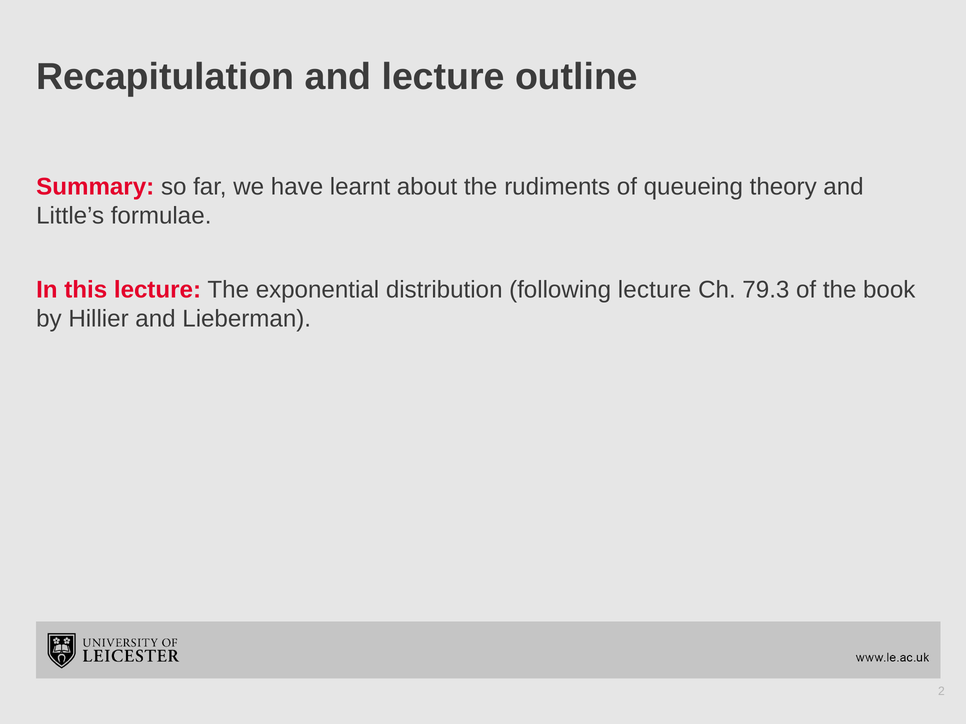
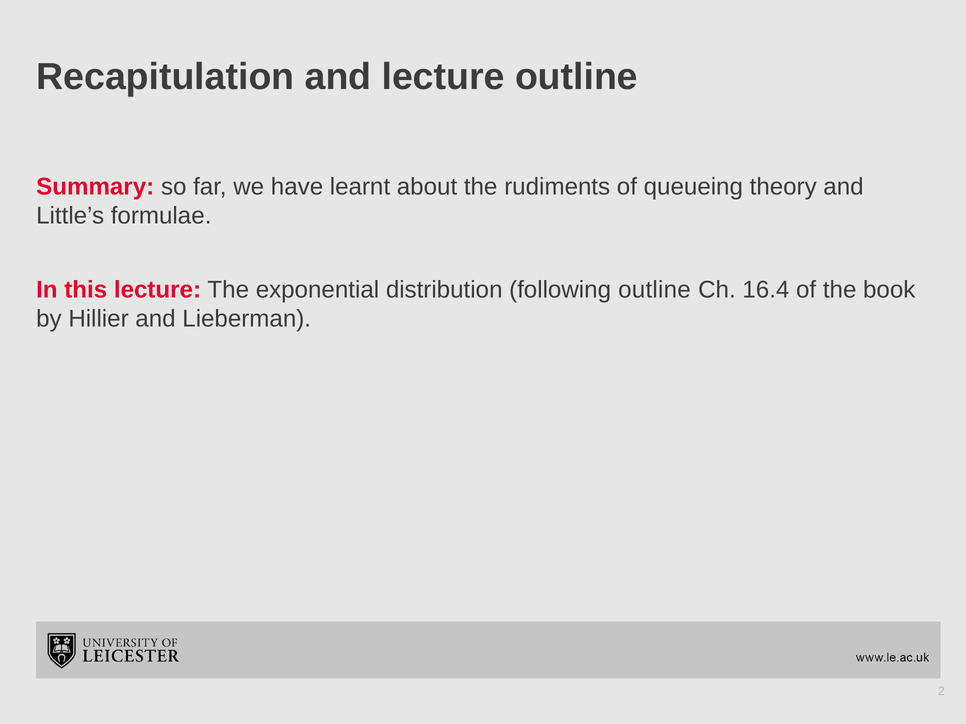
following lecture: lecture -> outline
79.3: 79.3 -> 16.4
